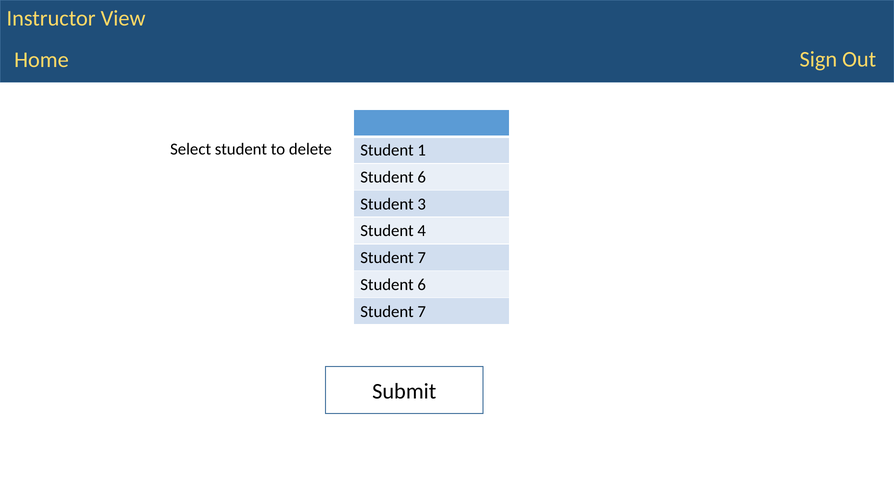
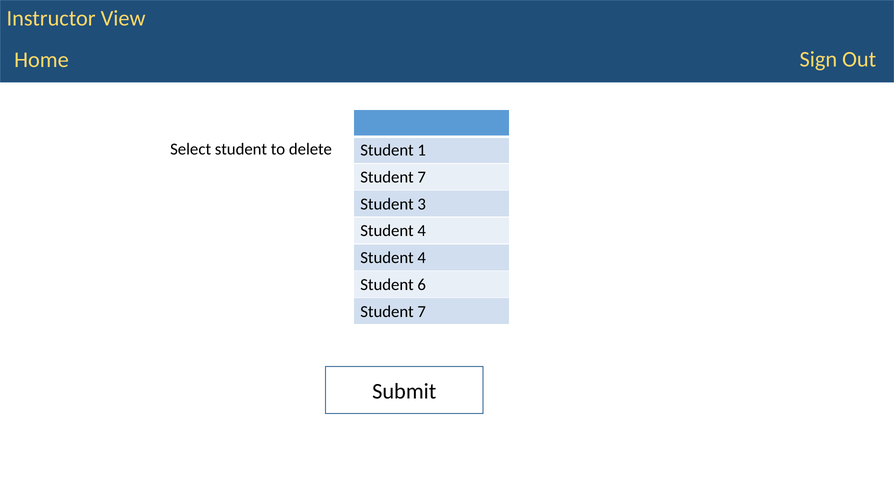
6 at (422, 177): 6 -> 7
7 at (422, 258): 7 -> 4
